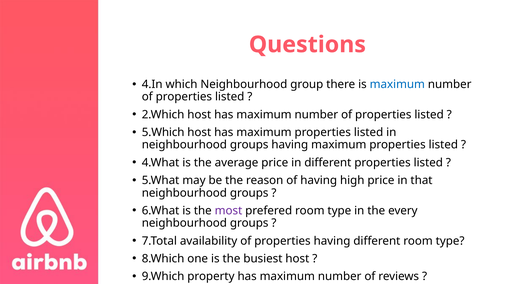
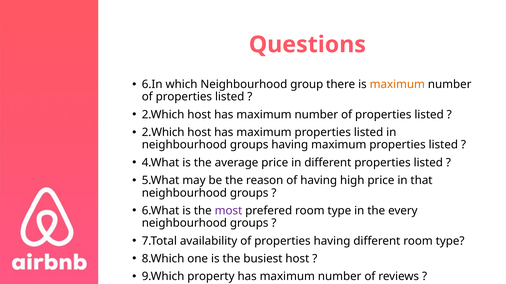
4.In: 4.In -> 6.In
maximum at (397, 85) colour: blue -> orange
5.Which at (163, 133): 5.Which -> 2.Which
